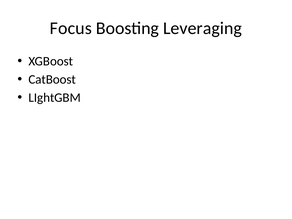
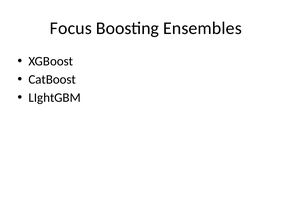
Leveraging: Leveraging -> Ensembles
